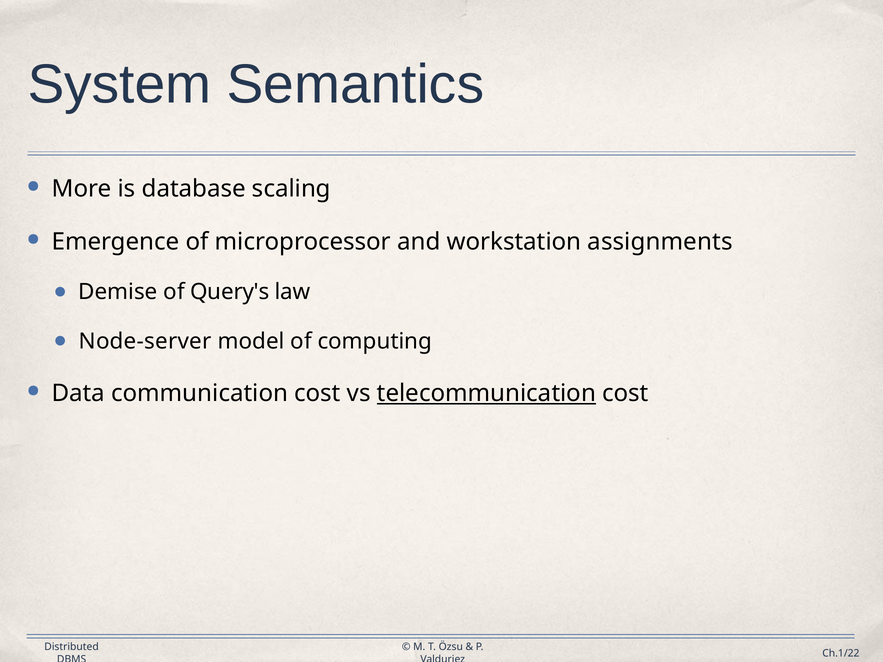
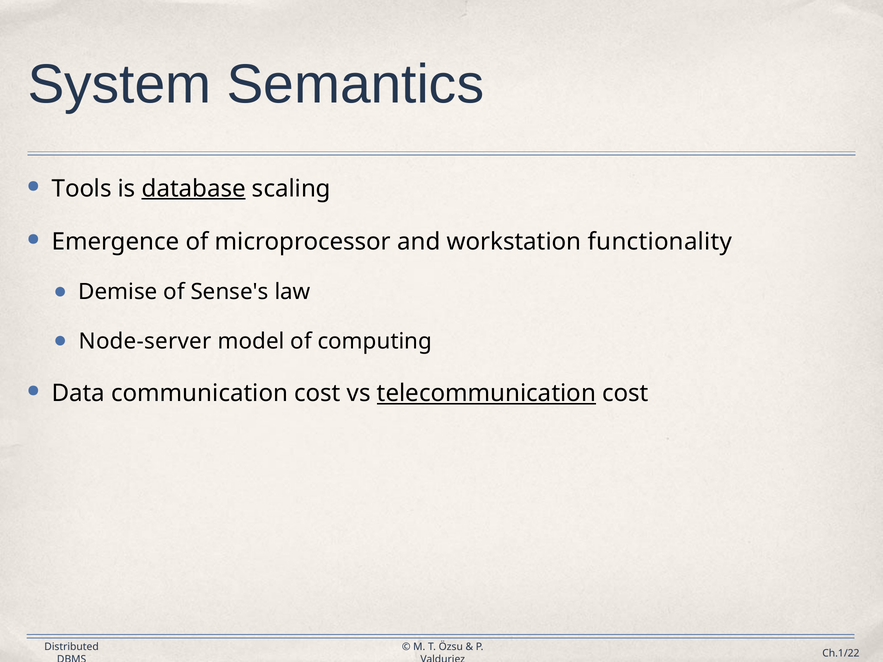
More: More -> Tools
database underline: none -> present
assignments: assignments -> functionality
Query's: Query's -> Sense's
